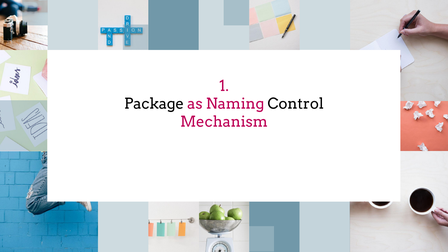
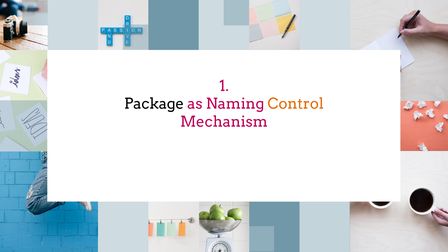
Control colour: black -> orange
